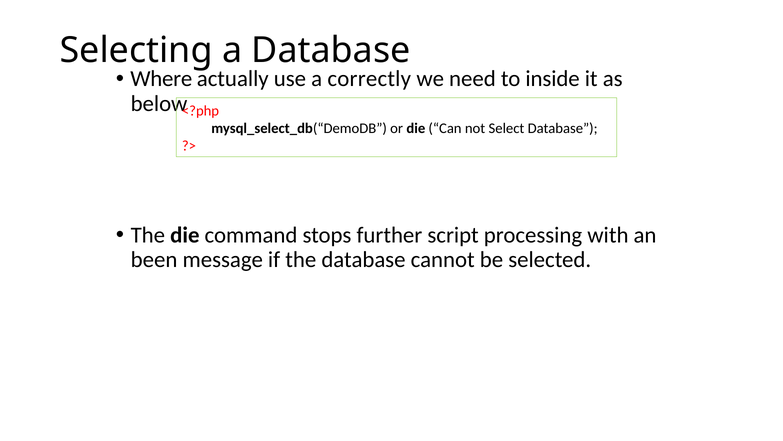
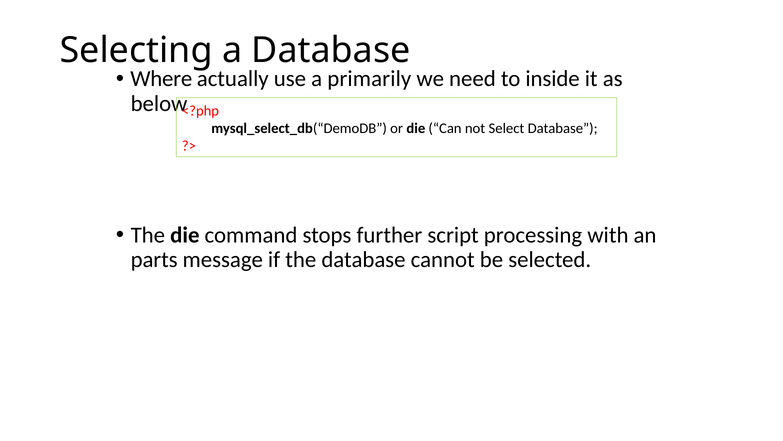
correctly: correctly -> primarily
been: been -> parts
